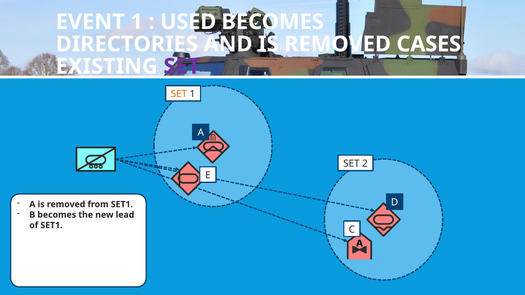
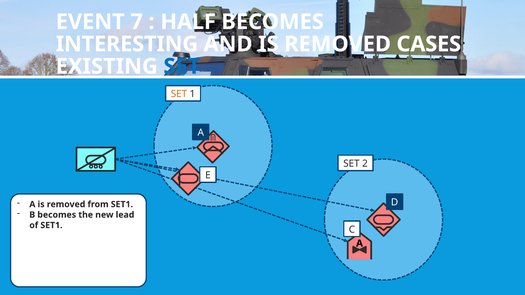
EVENT 1: 1 -> 7
USED: USED -> HALF
DIRECTORIES: DIRECTORIES -> INTERESTING
SET at (182, 66) colour: purple -> blue
